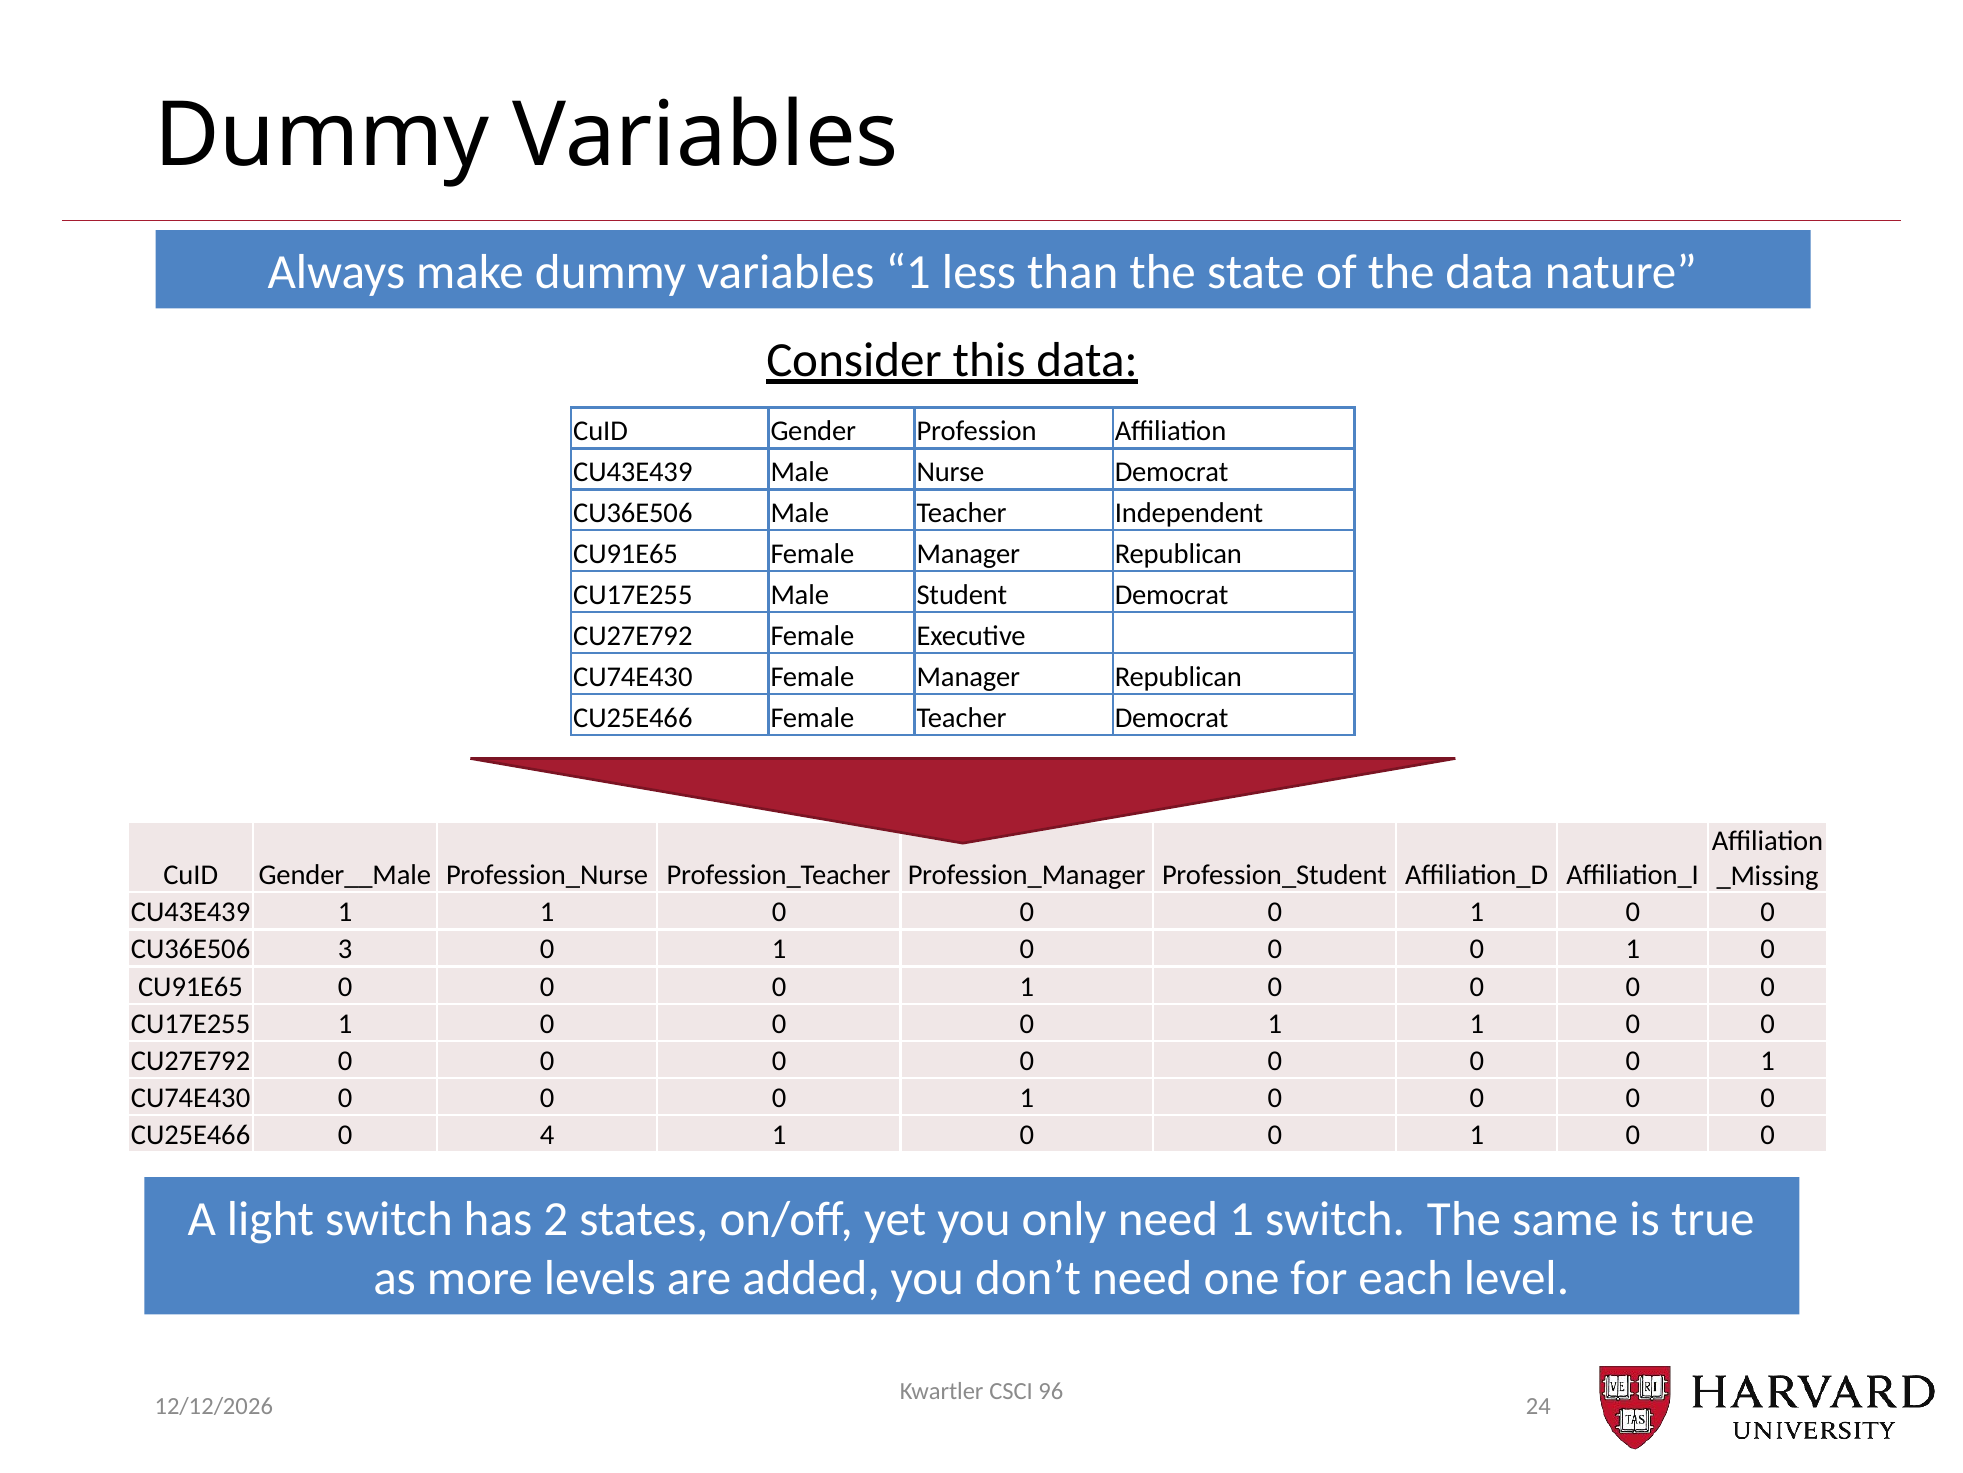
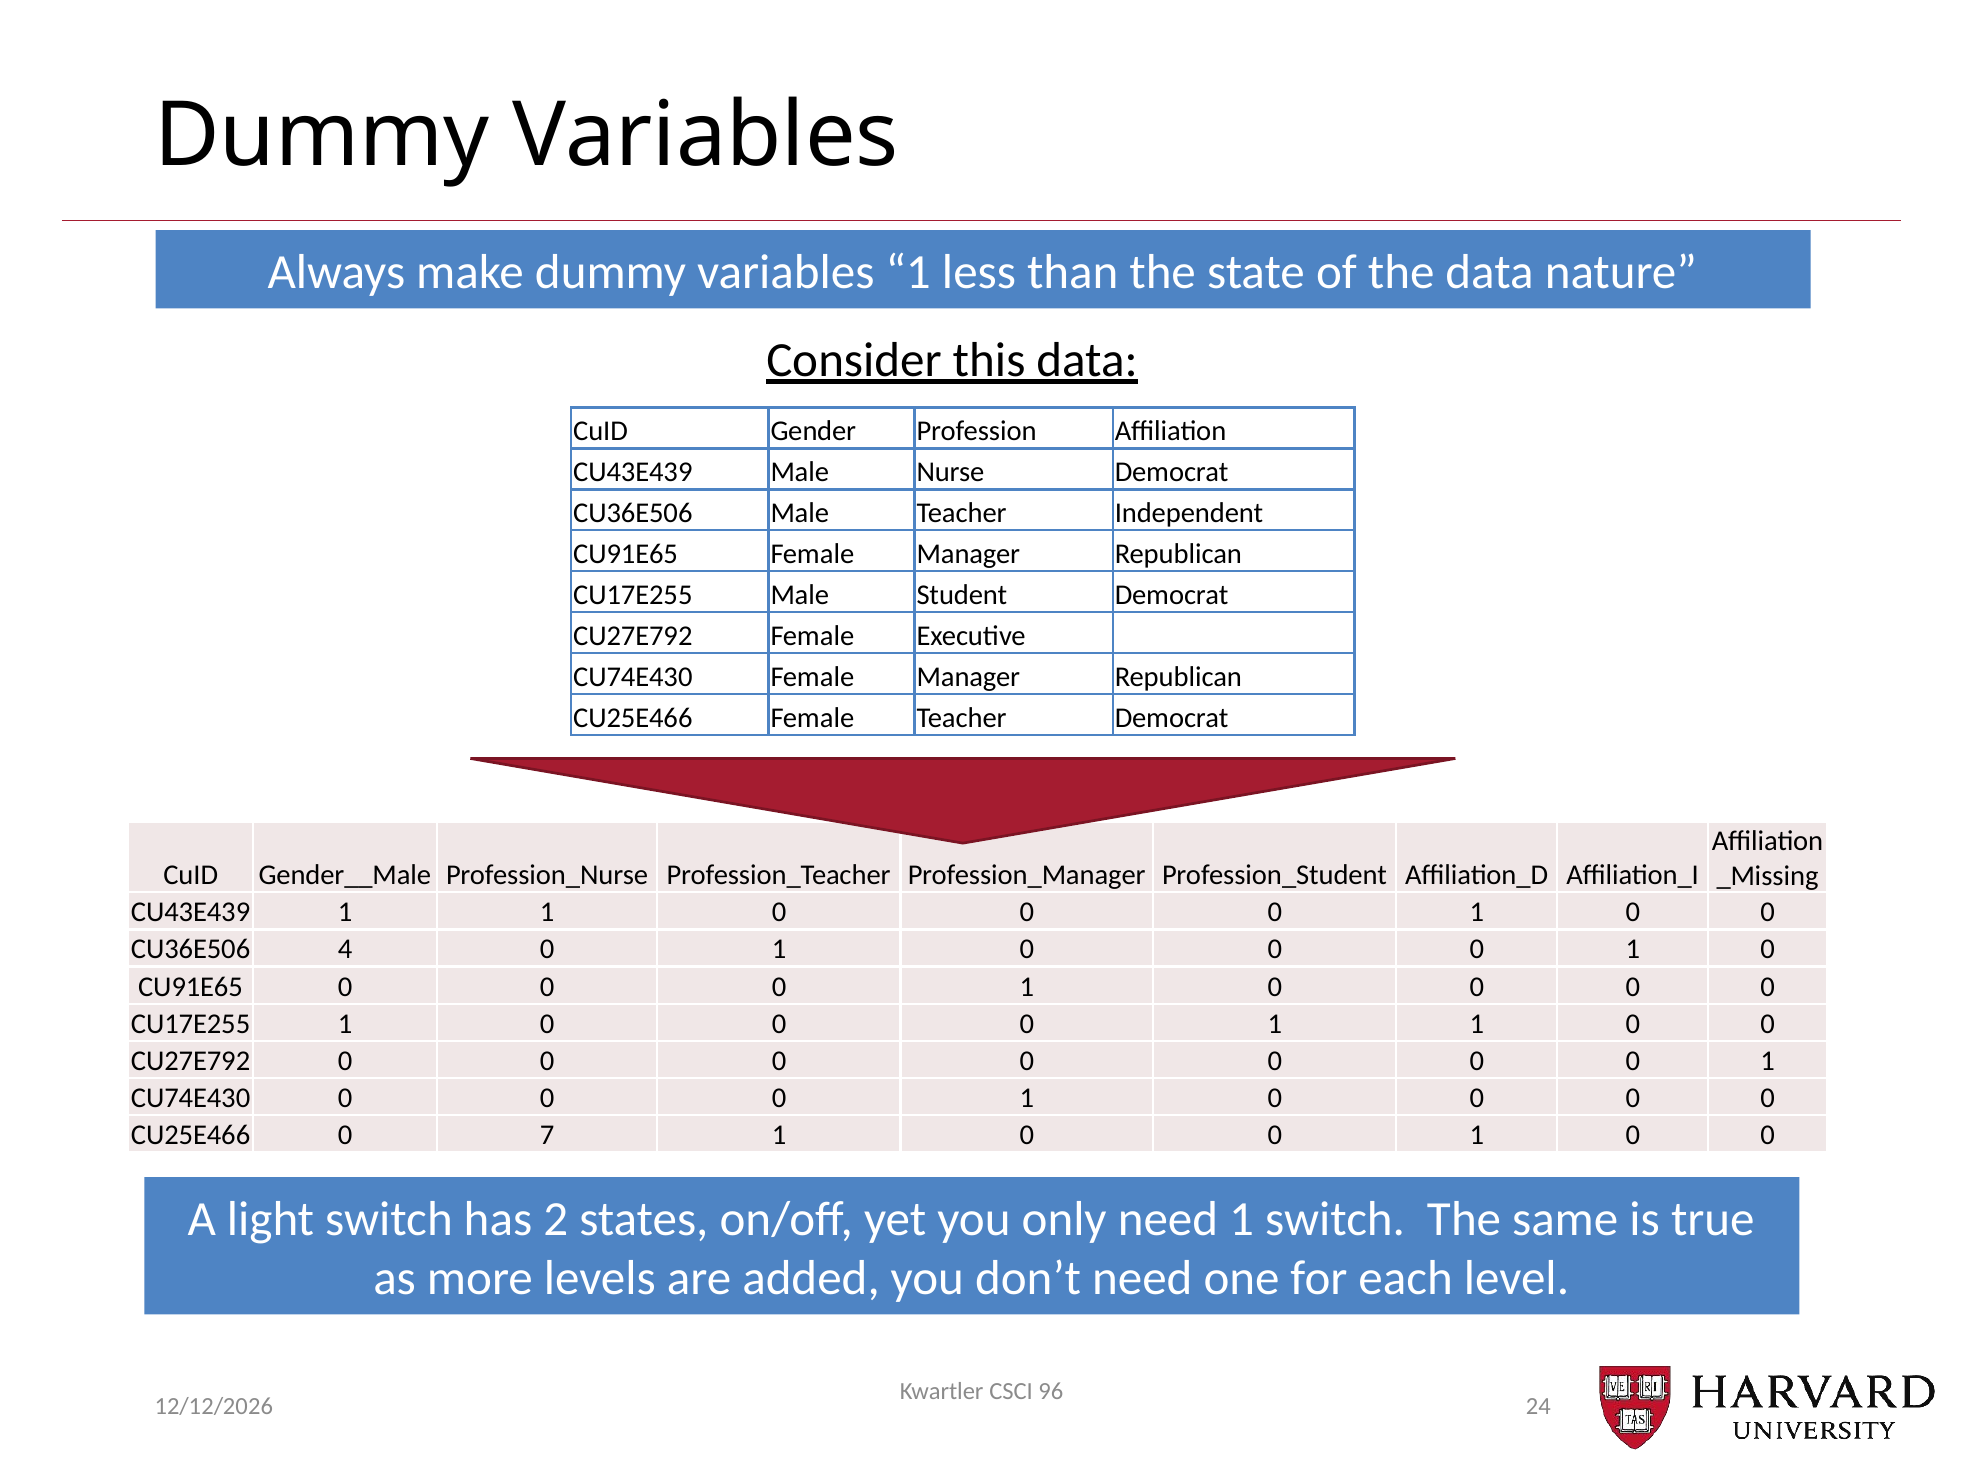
3: 3 -> 4
4: 4 -> 7
